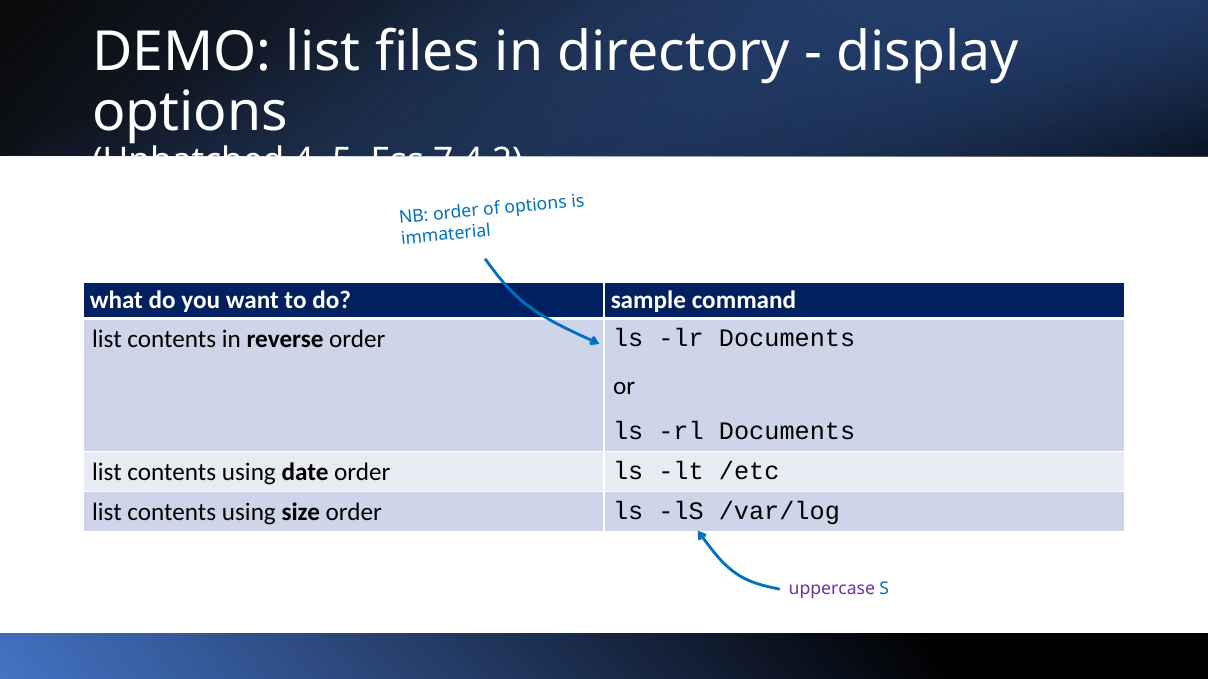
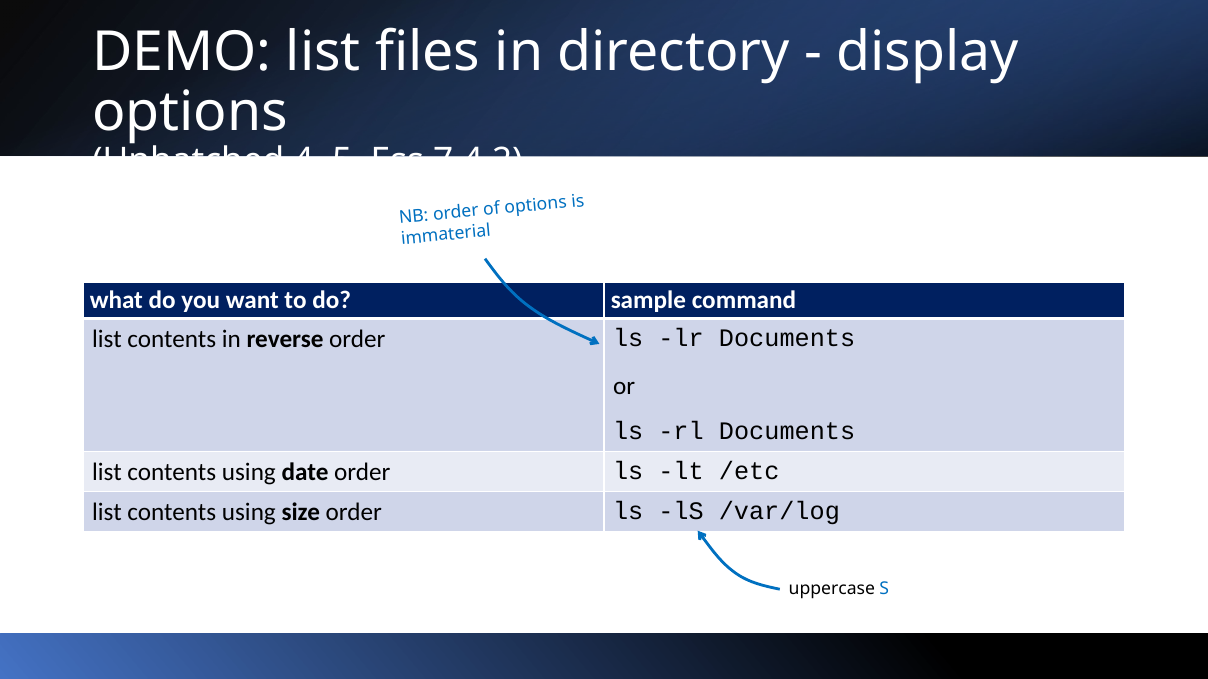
uppercase colour: purple -> black
